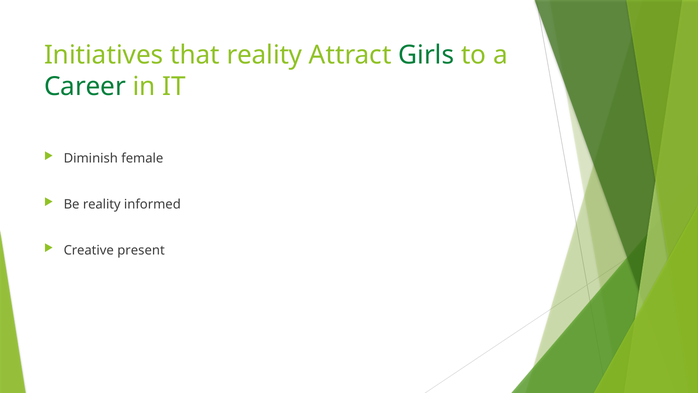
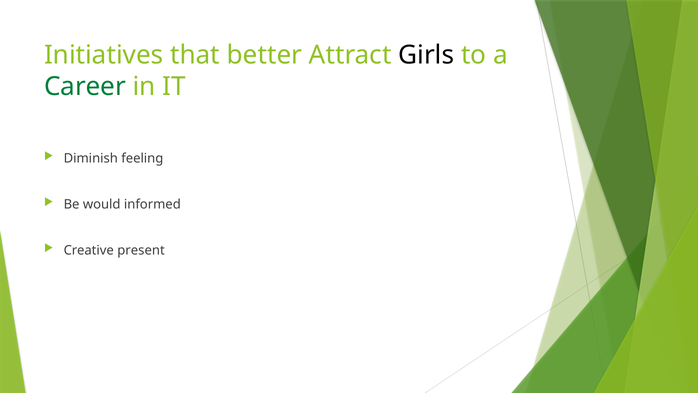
that reality: reality -> better
Girls colour: green -> black
female: female -> feeling
Be reality: reality -> would
